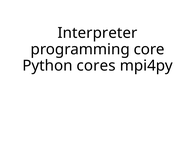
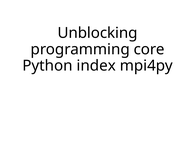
Interpreter: Interpreter -> Unblocking
cores: cores -> index
